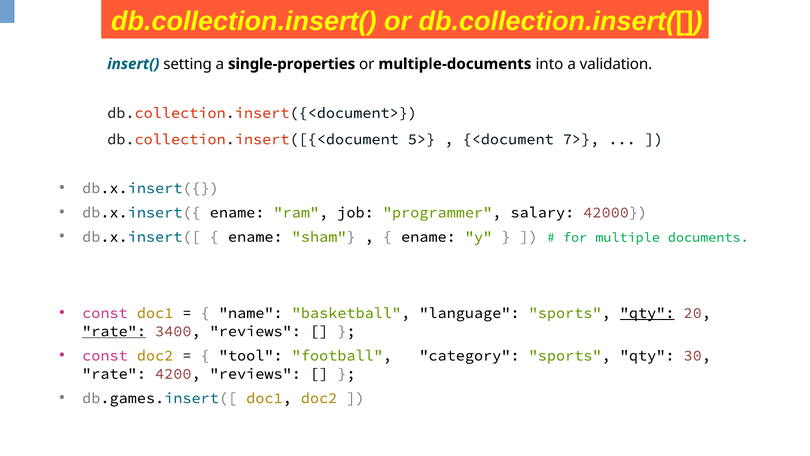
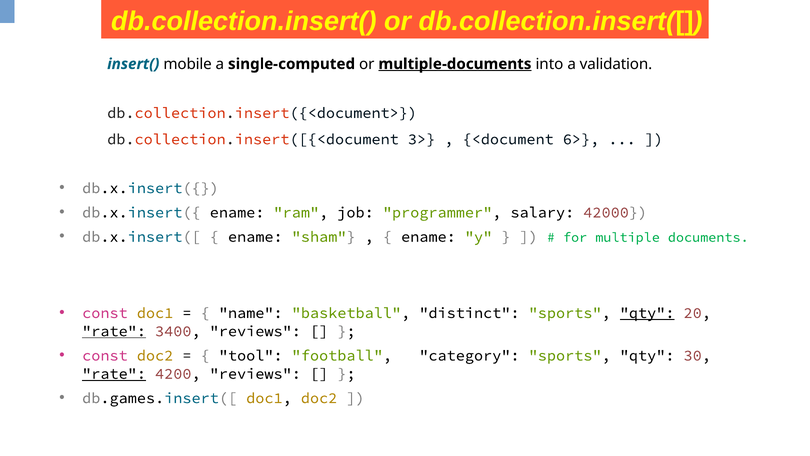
setting: setting -> mobile
single-properties: single-properties -> single-computed
multiple-documents underline: none -> present
5>: 5> -> 3>
7>: 7> -> 6>
language: language -> distinct
rate at (114, 373) underline: none -> present
